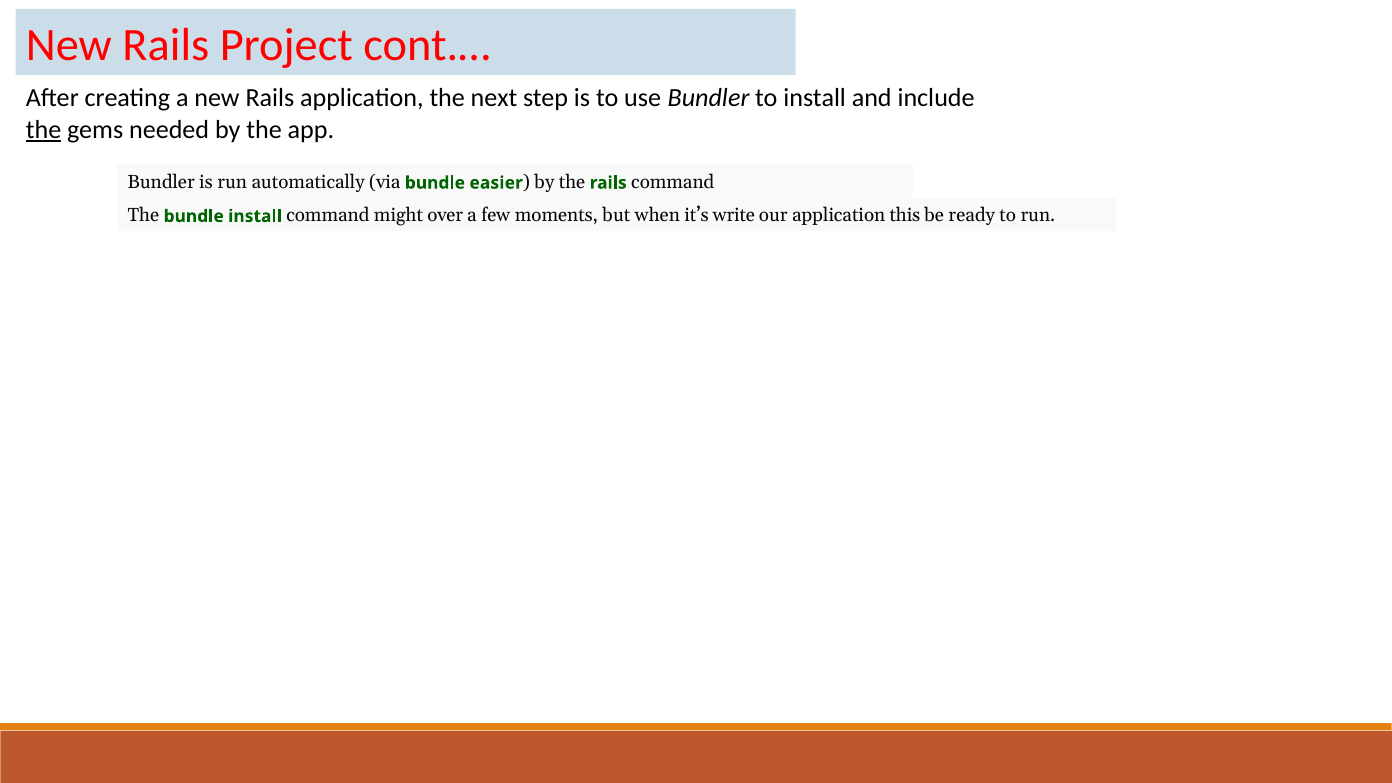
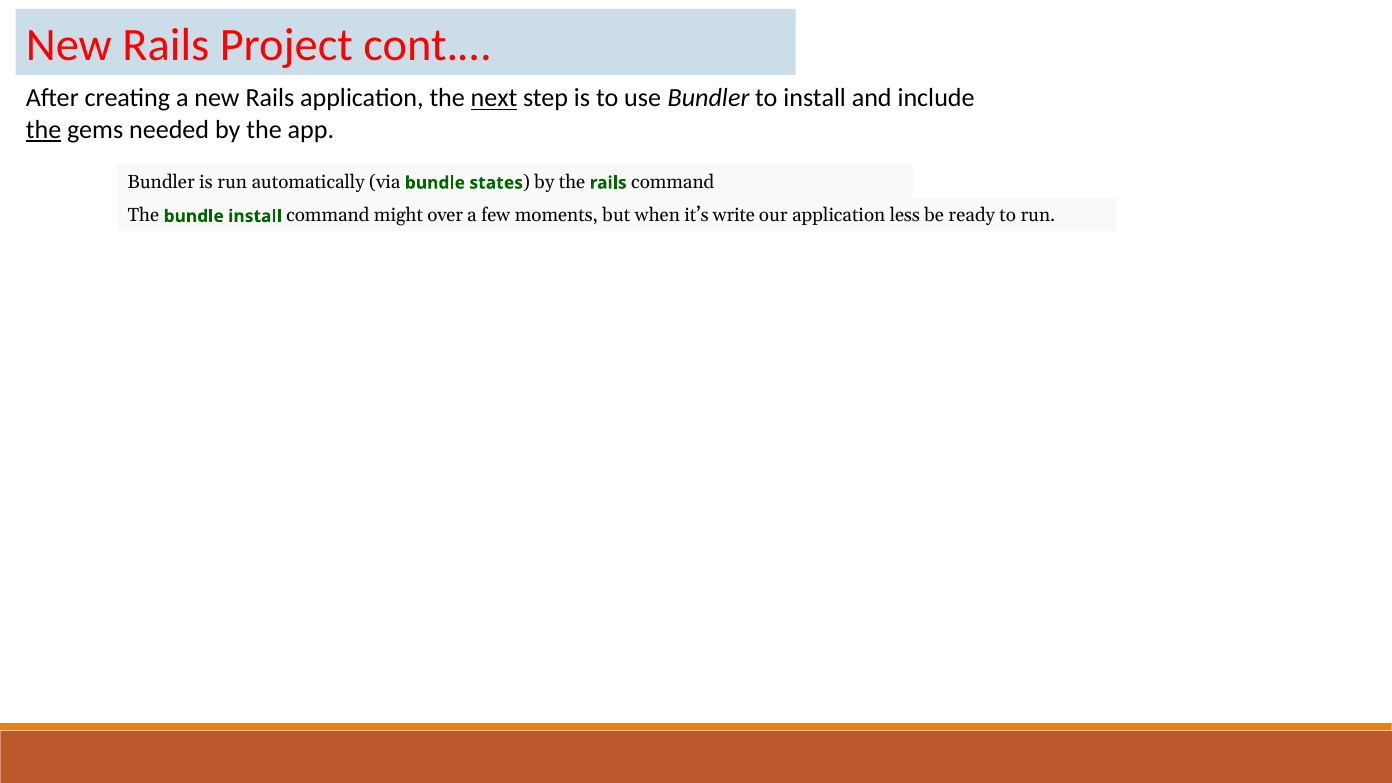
next underline: none -> present
easier: easier -> states
this: this -> less
